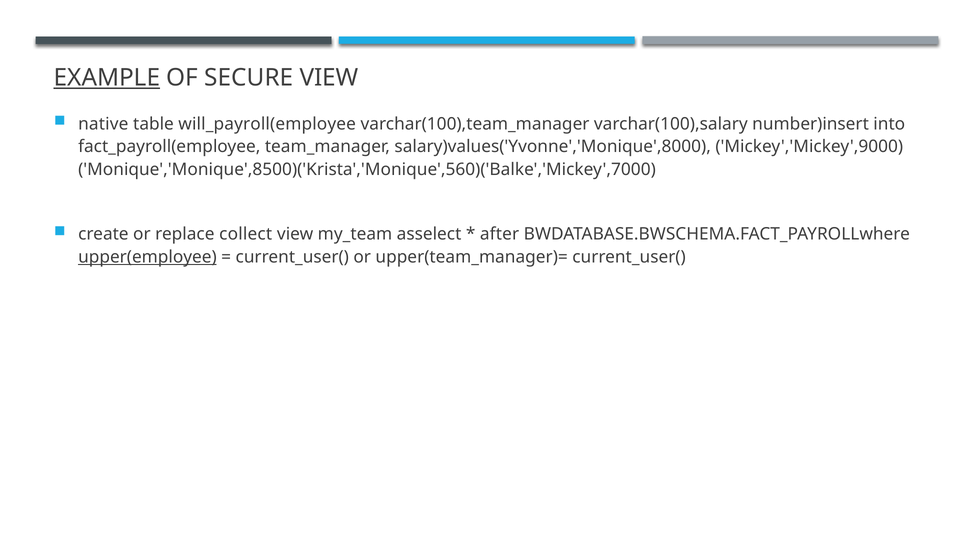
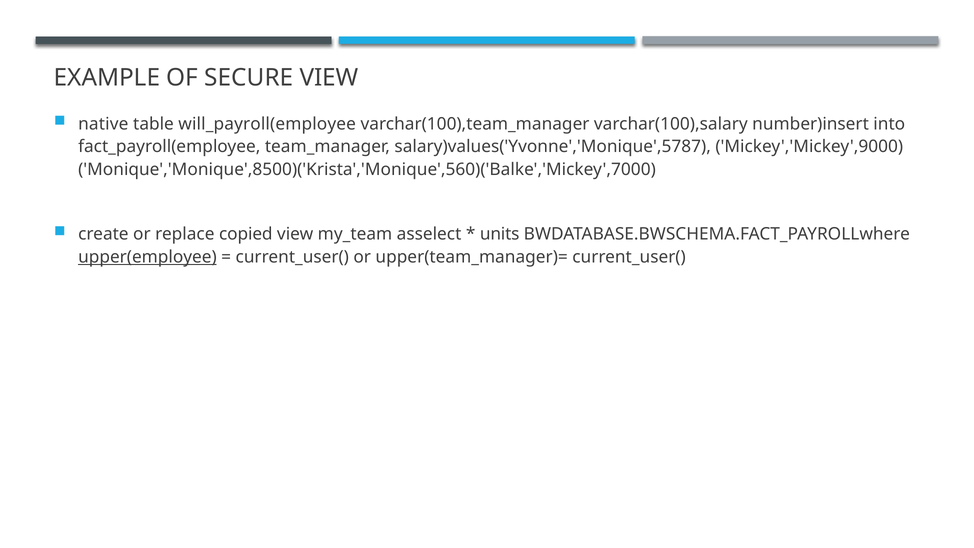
EXAMPLE underline: present -> none
salary)values('Yvonne','Monique',8000: salary)values('Yvonne','Monique',8000 -> salary)values('Yvonne','Monique',5787
collect: collect -> copied
after: after -> units
